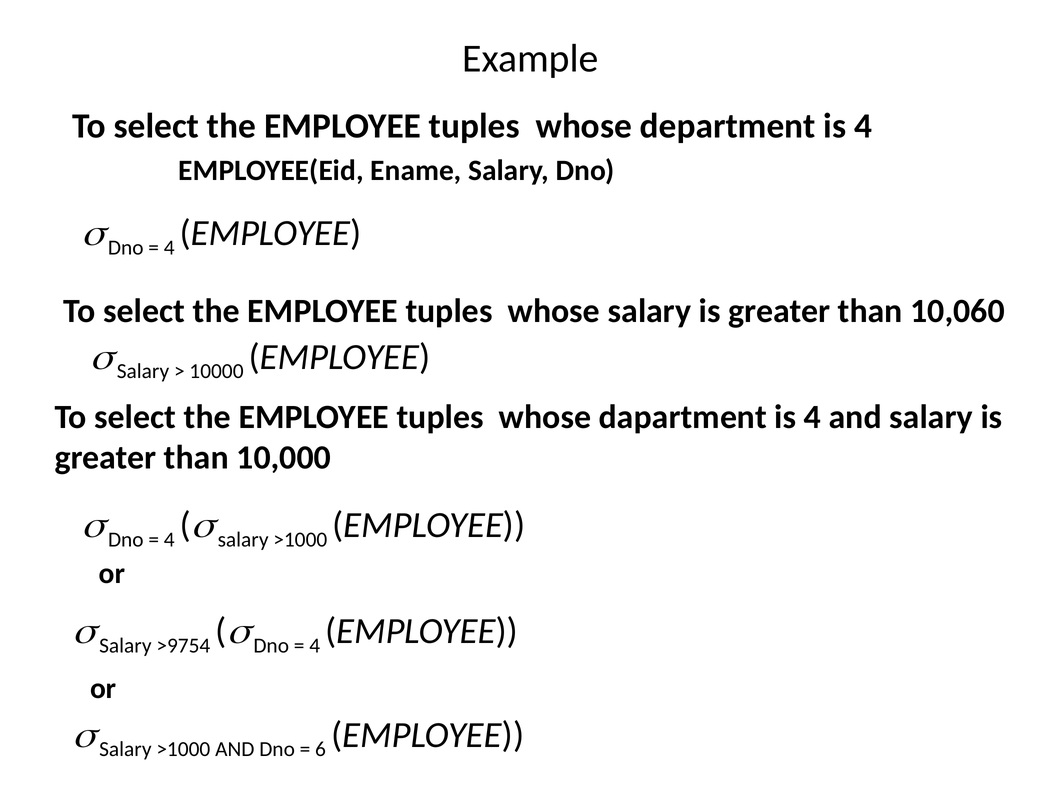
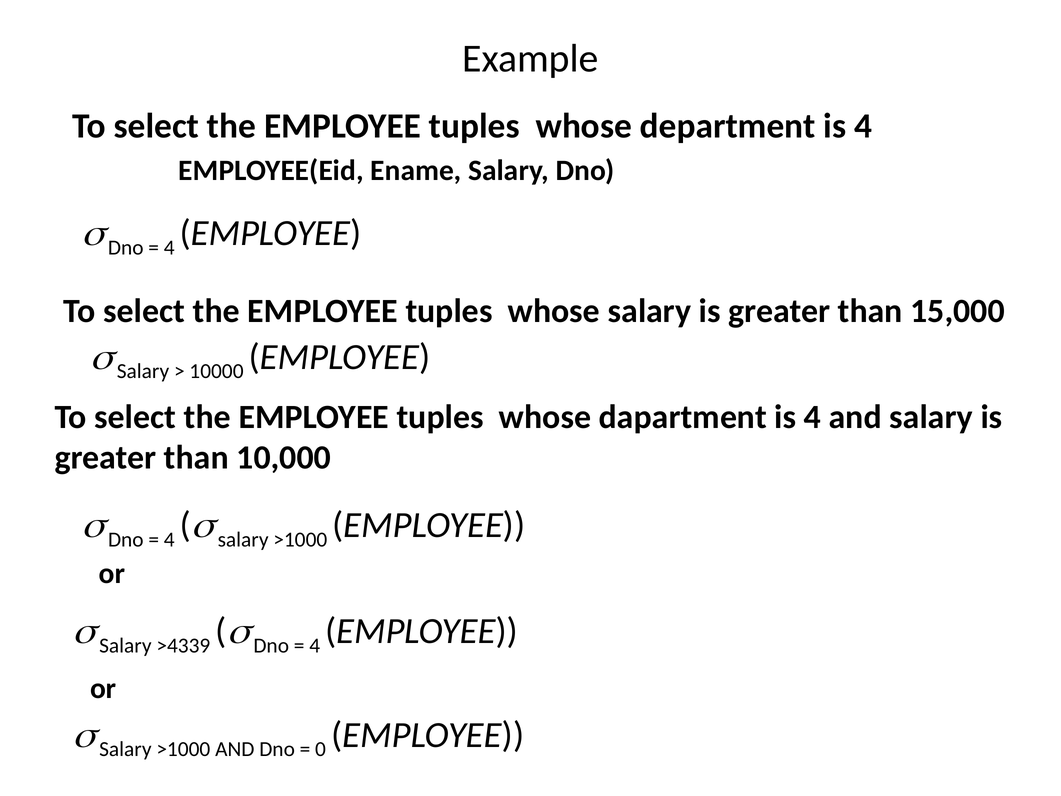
10,060: 10,060 -> 15,000
>9754: >9754 -> >4339
6: 6 -> 0
